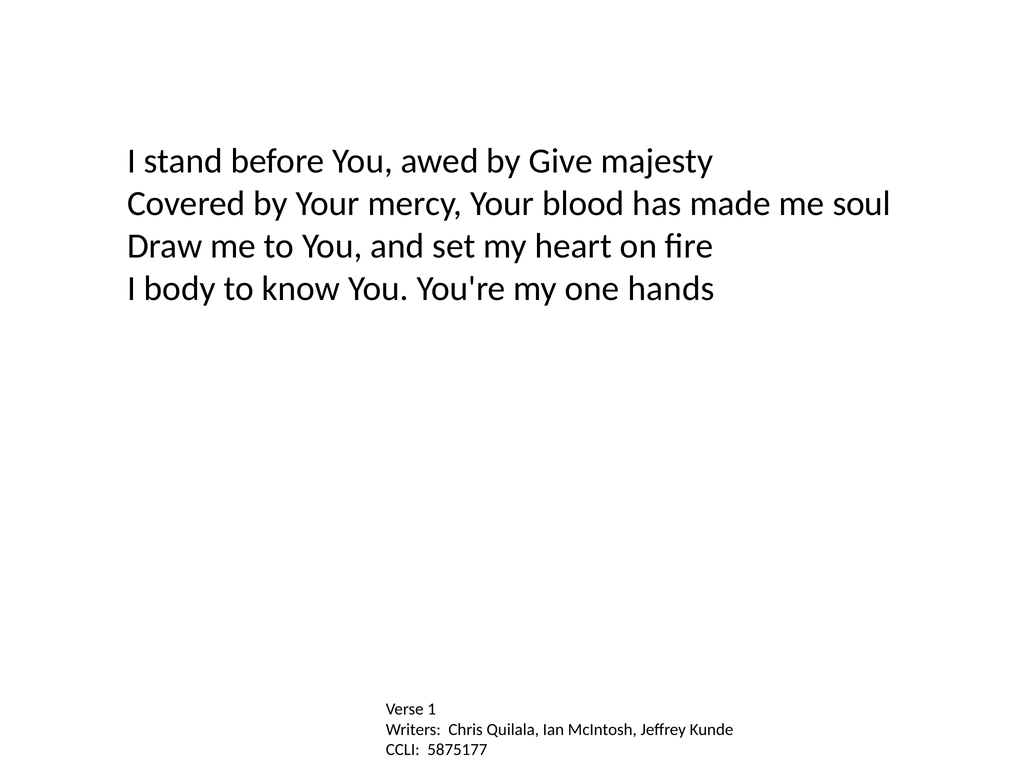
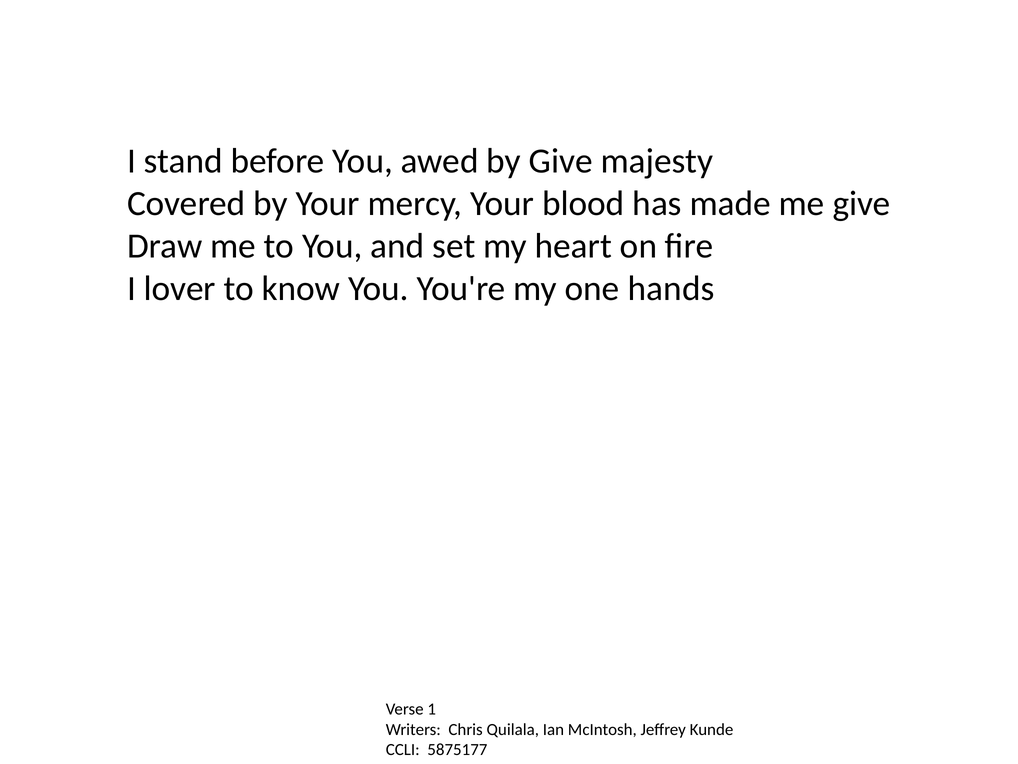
me soul: soul -> give
body: body -> lover
